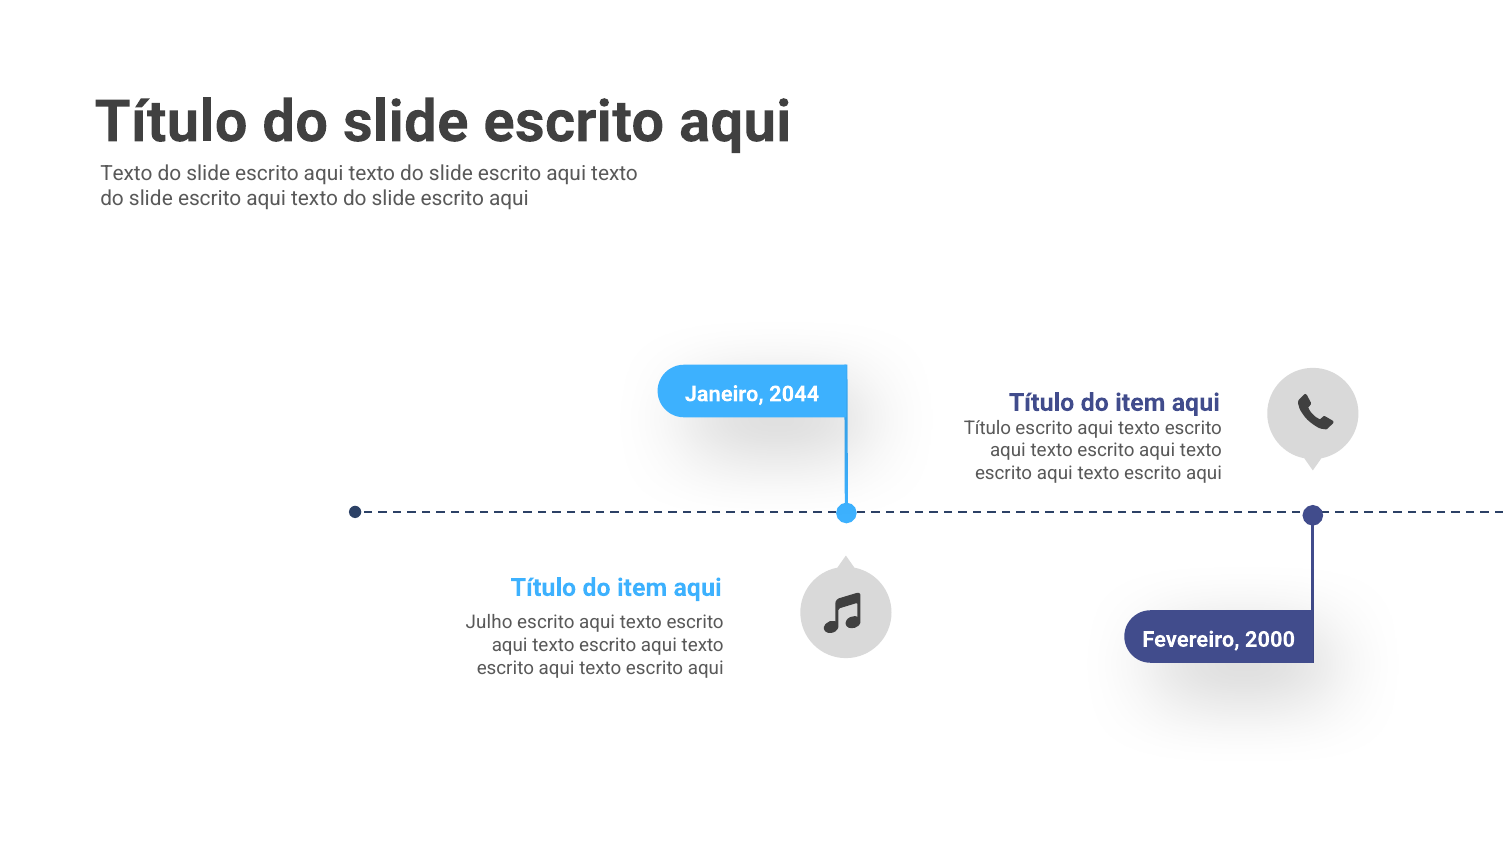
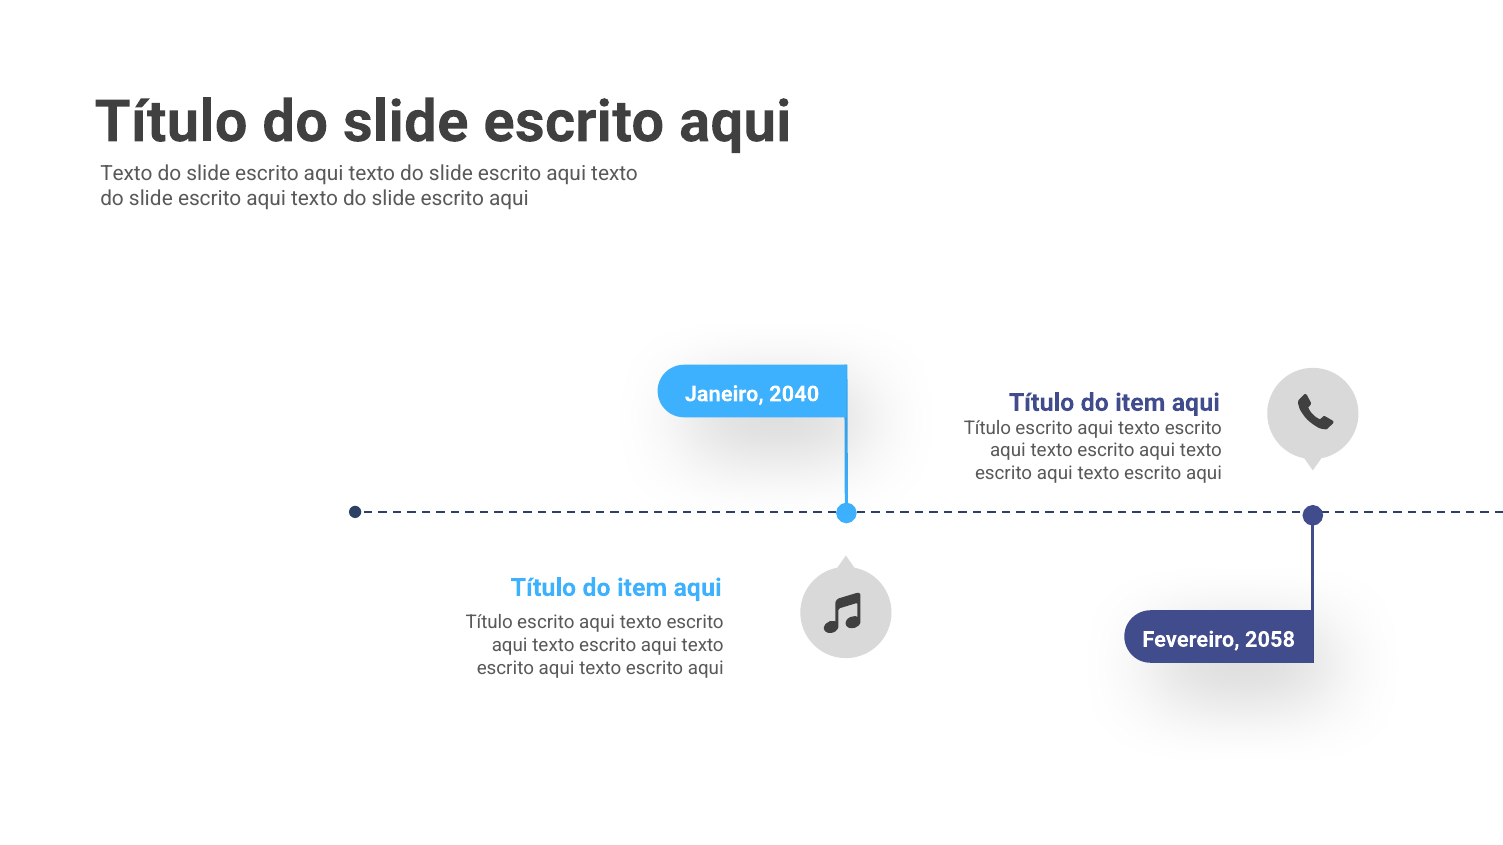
2044: 2044 -> 2040
Julho at (489, 623): Julho -> Título
2000: 2000 -> 2058
